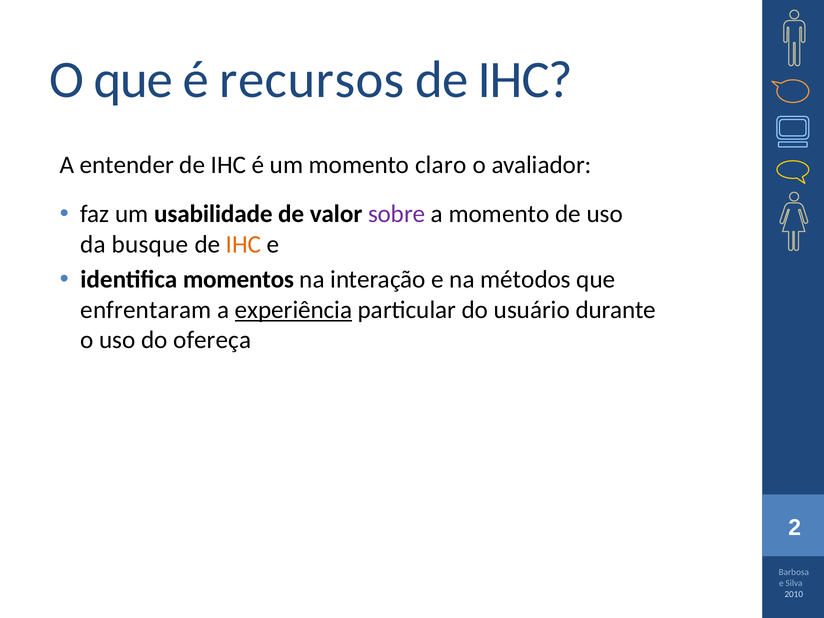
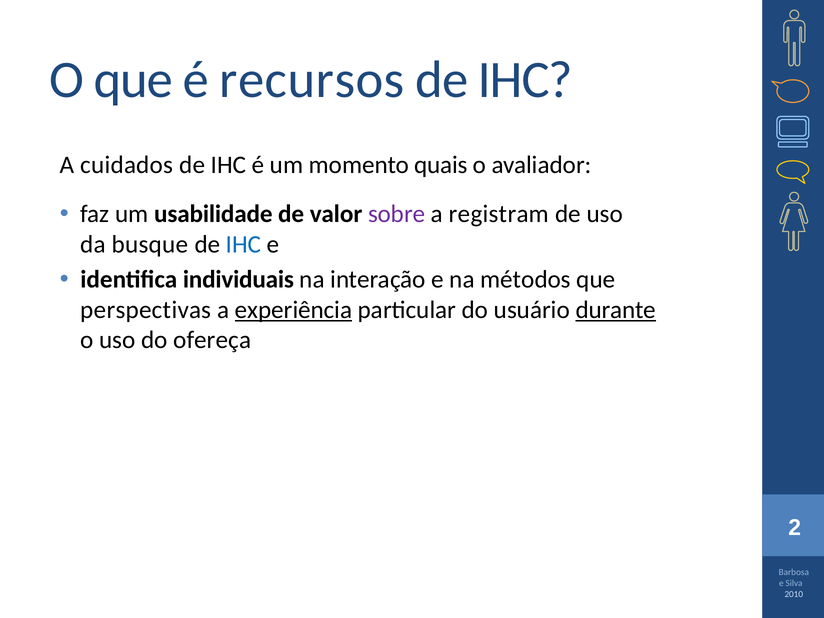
entender: entender -> cuidados
claro: claro -> quais
a momento: momento -> registram
IHC at (244, 244) colour: orange -> blue
momentos: momentos -> individuais
enfrentaram: enfrentaram -> perspectivas
durante underline: none -> present
